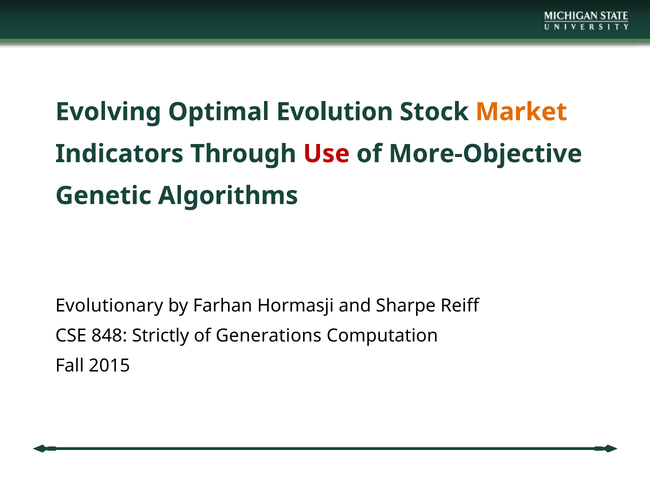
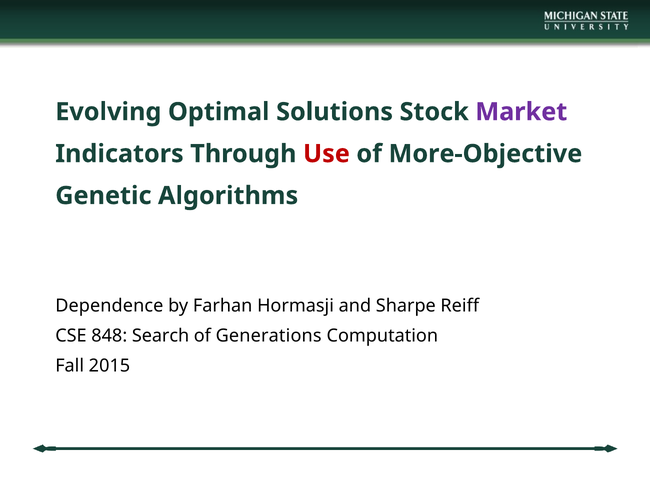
Evolution: Evolution -> Solutions
Market colour: orange -> purple
Evolutionary: Evolutionary -> Dependence
Strictly: Strictly -> Search
